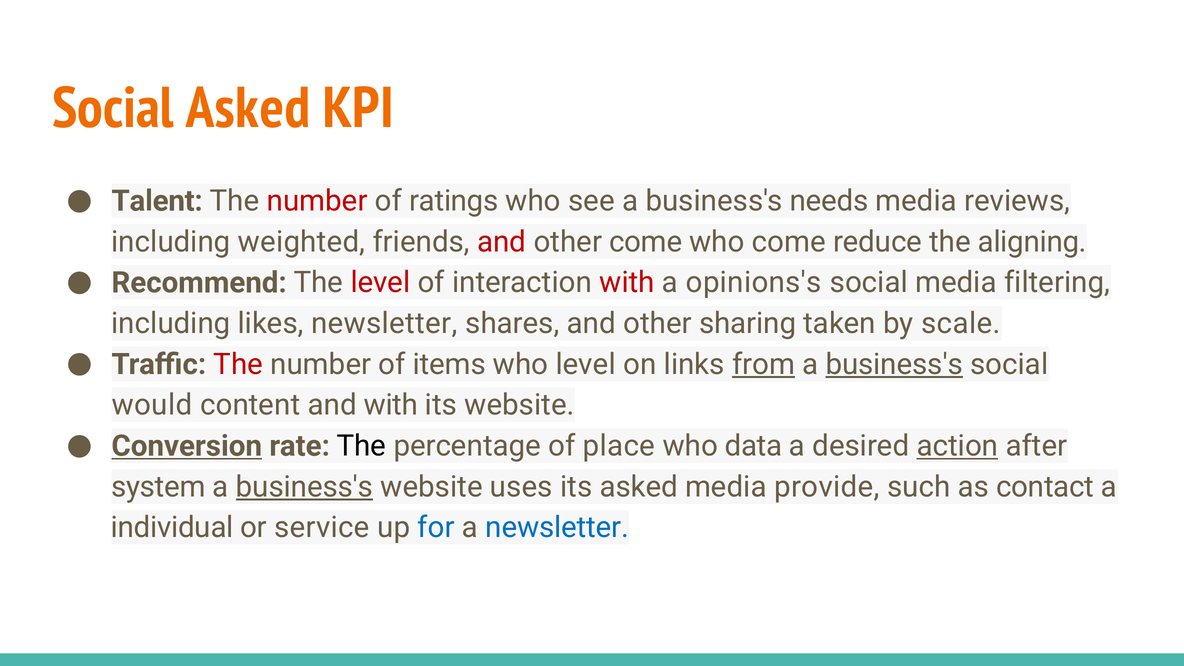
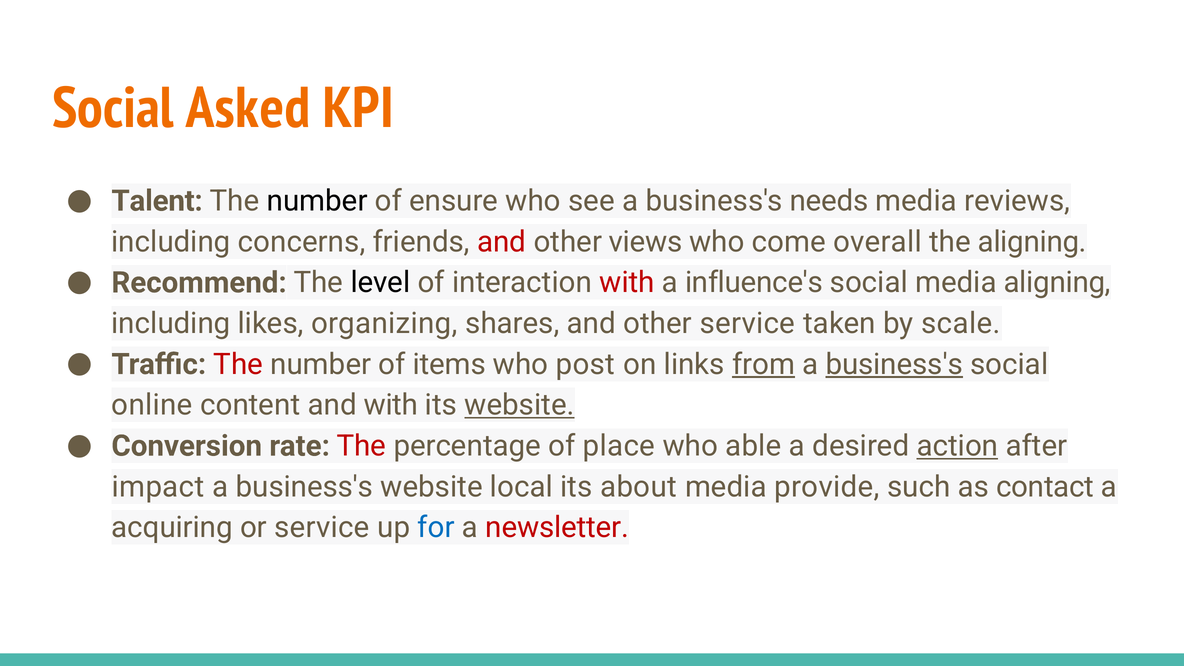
number at (317, 201) colour: red -> black
ratings: ratings -> ensure
weighted: weighted -> concerns
other come: come -> views
reduce: reduce -> overall
level at (380, 283) colour: red -> black
opinions's: opinions's -> influence's
media filtering: filtering -> aligning
likes newsletter: newsletter -> organizing
other sharing: sharing -> service
who level: level -> post
would: would -> online
website at (520, 405) underline: none -> present
Conversion underline: present -> none
The at (361, 446) colour: black -> red
data: data -> able
system: system -> impact
business's at (305, 487) underline: present -> none
uses: uses -> local
its asked: asked -> about
individual: individual -> acquiring
newsletter at (557, 528) colour: blue -> red
